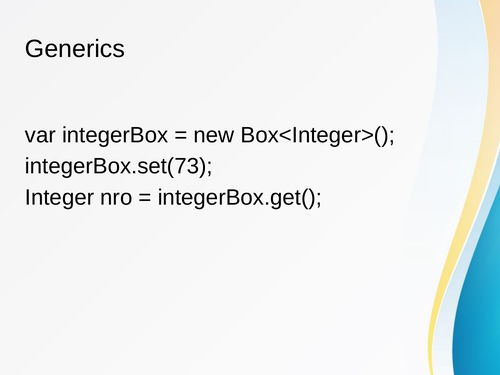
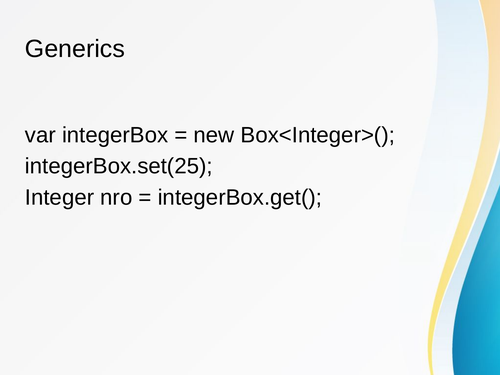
integerBox.set(73: integerBox.set(73 -> integerBox.set(25
